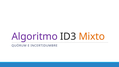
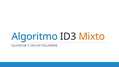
Algoritmo colour: purple -> blue
